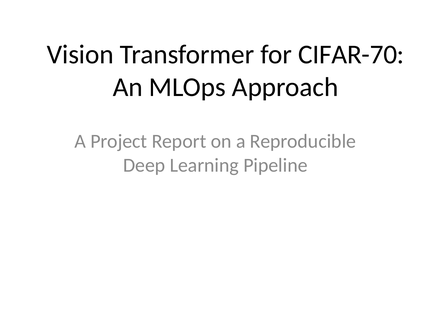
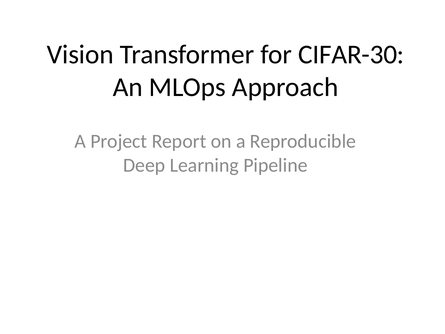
CIFAR-70: CIFAR-70 -> CIFAR-30
